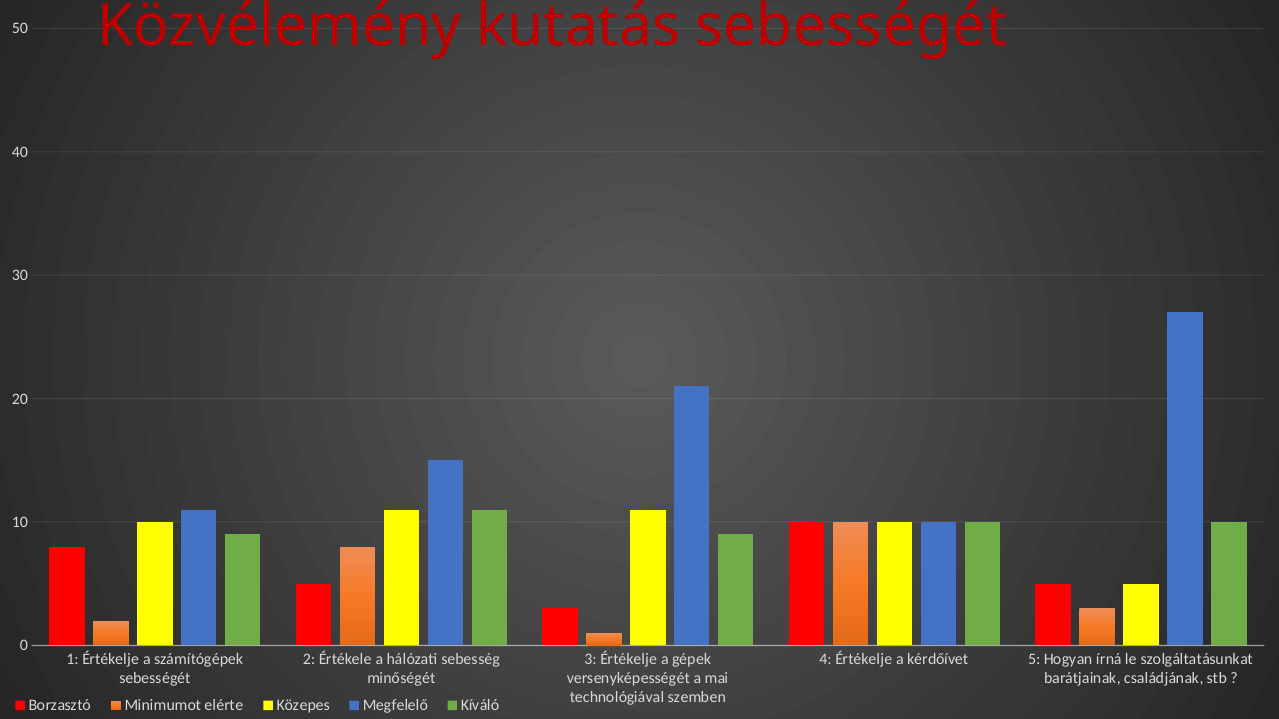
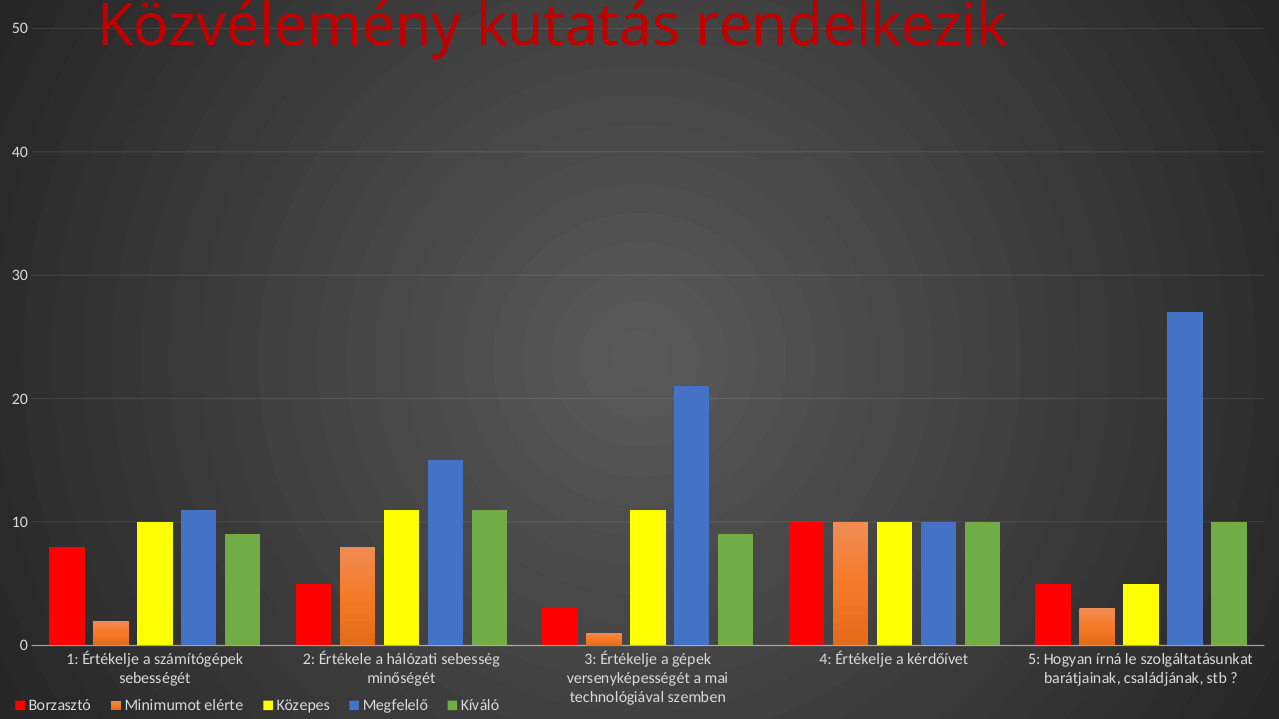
kutatás sebességét: sebességét -> rendelkezik
